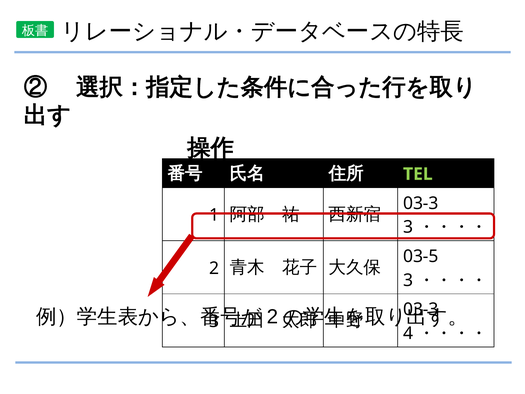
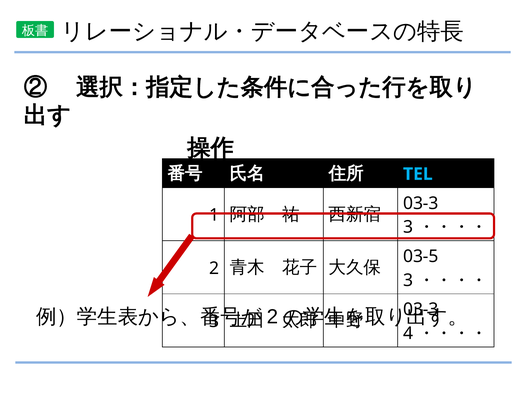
TEL colour: light green -> light blue
